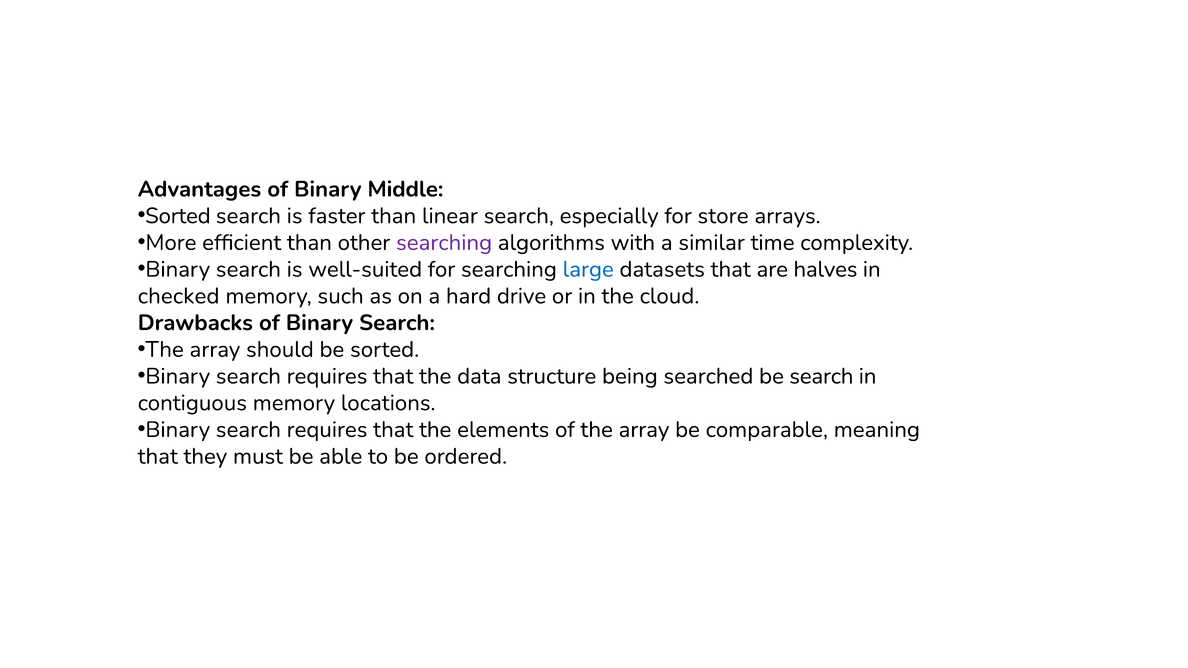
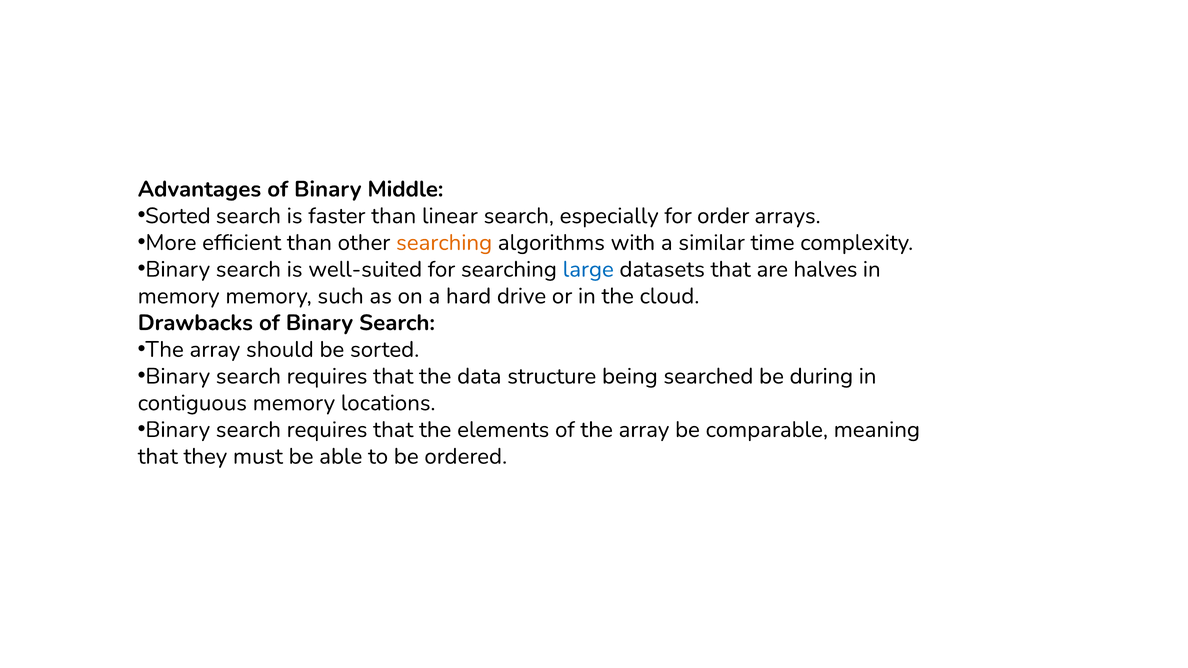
store: store -> order
searching at (444, 243) colour: purple -> orange
checked at (179, 296): checked -> memory
be search: search -> during
